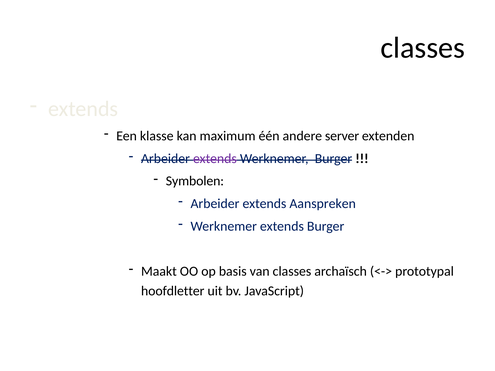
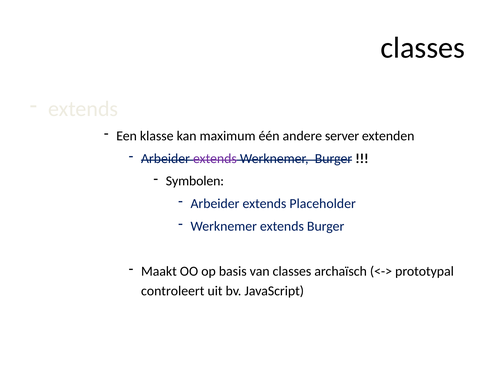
Aanspreken: Aanspreken -> Placeholder
hoofdletter: hoofdletter -> controleert
